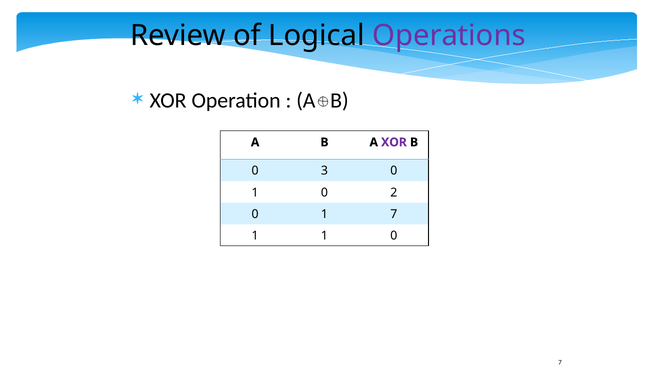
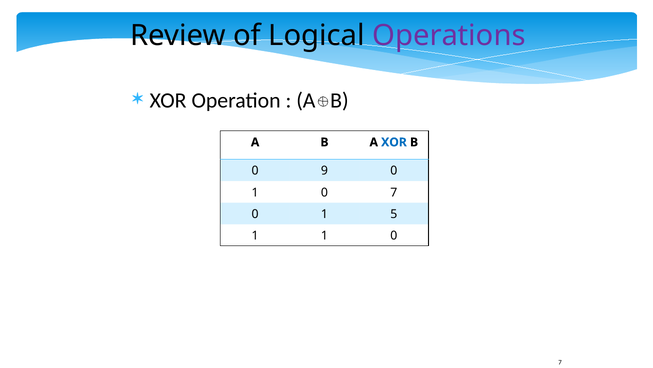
XOR at (394, 142) colour: purple -> blue
3: 3 -> 9
0 2: 2 -> 7
1 7: 7 -> 5
